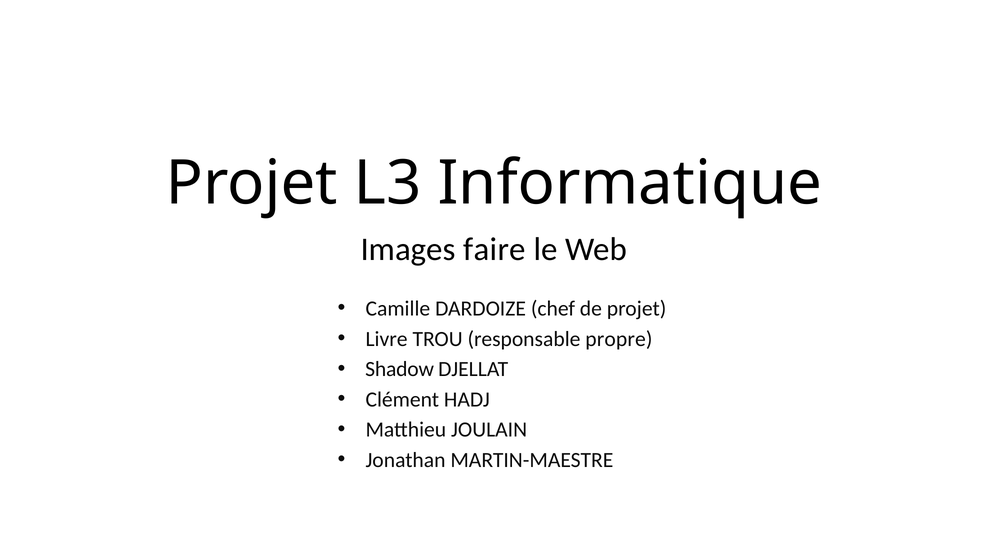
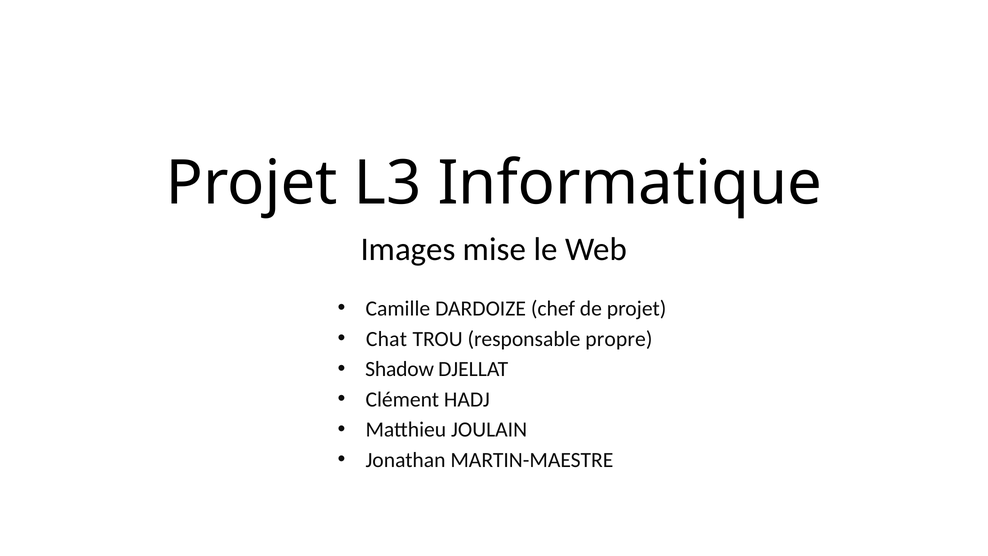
faire: faire -> mise
Livre: Livre -> Chat
